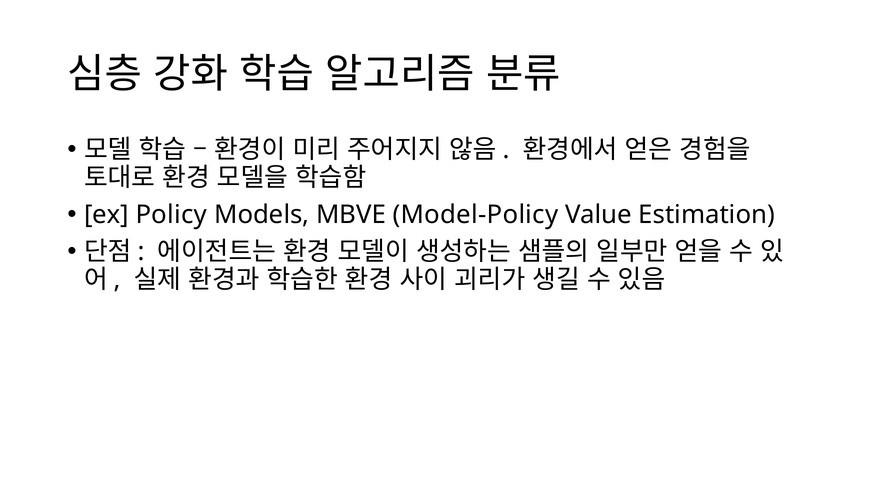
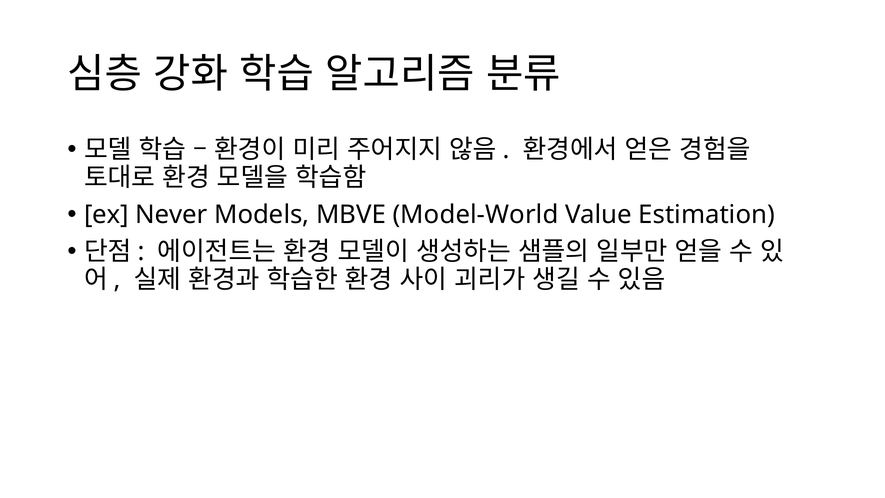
Policy: Policy -> Never
Model-Policy: Model-Policy -> Model-World
